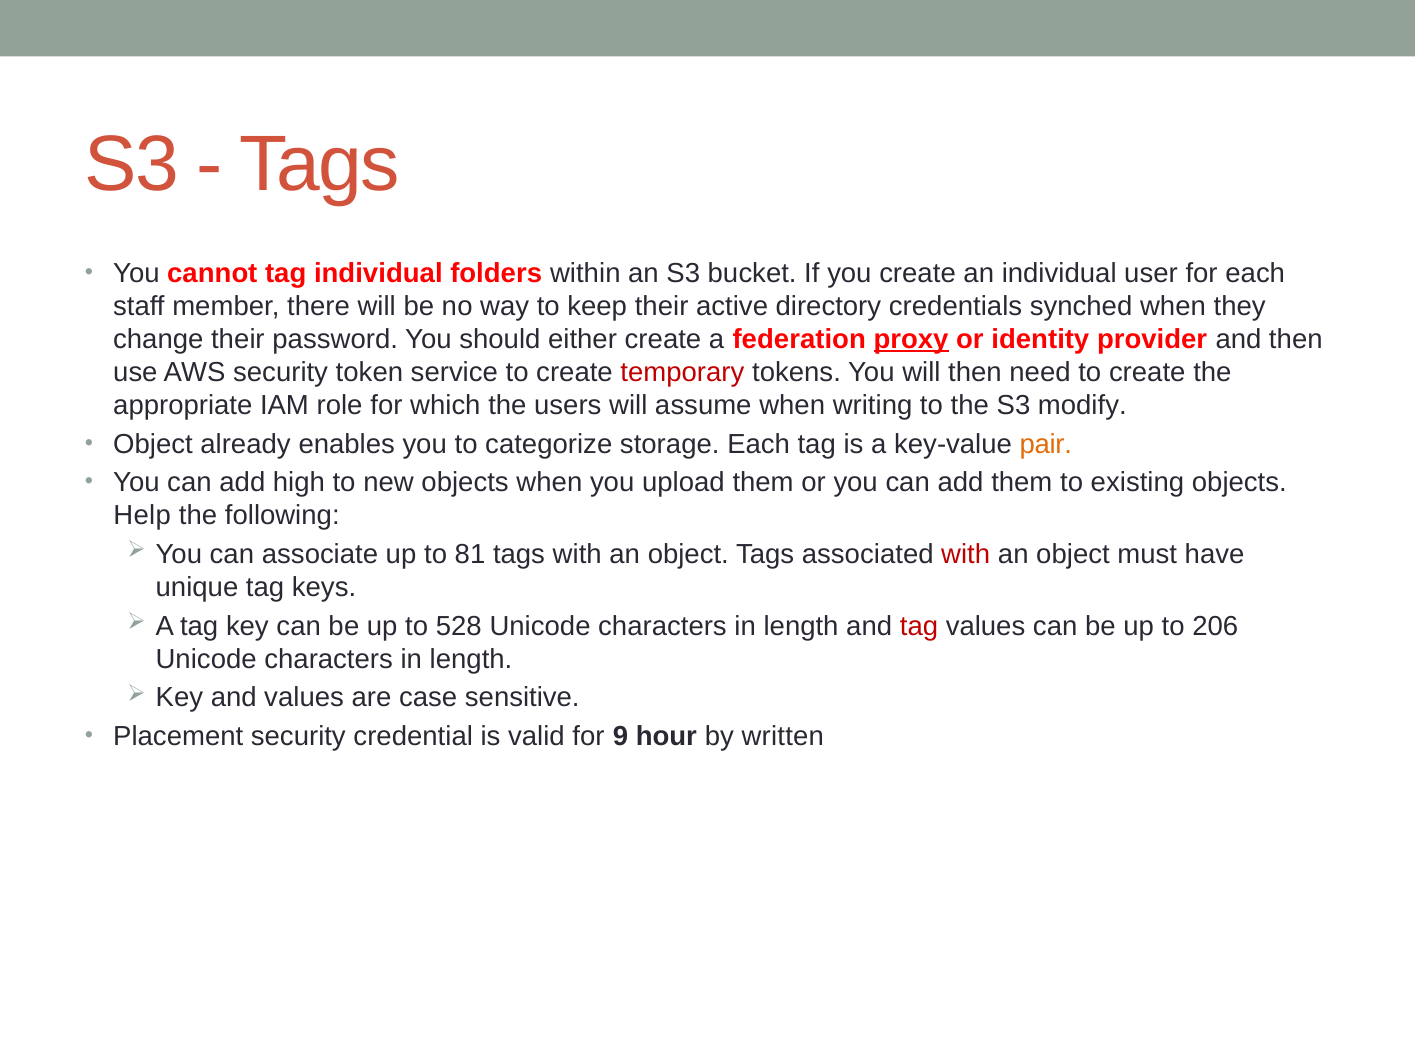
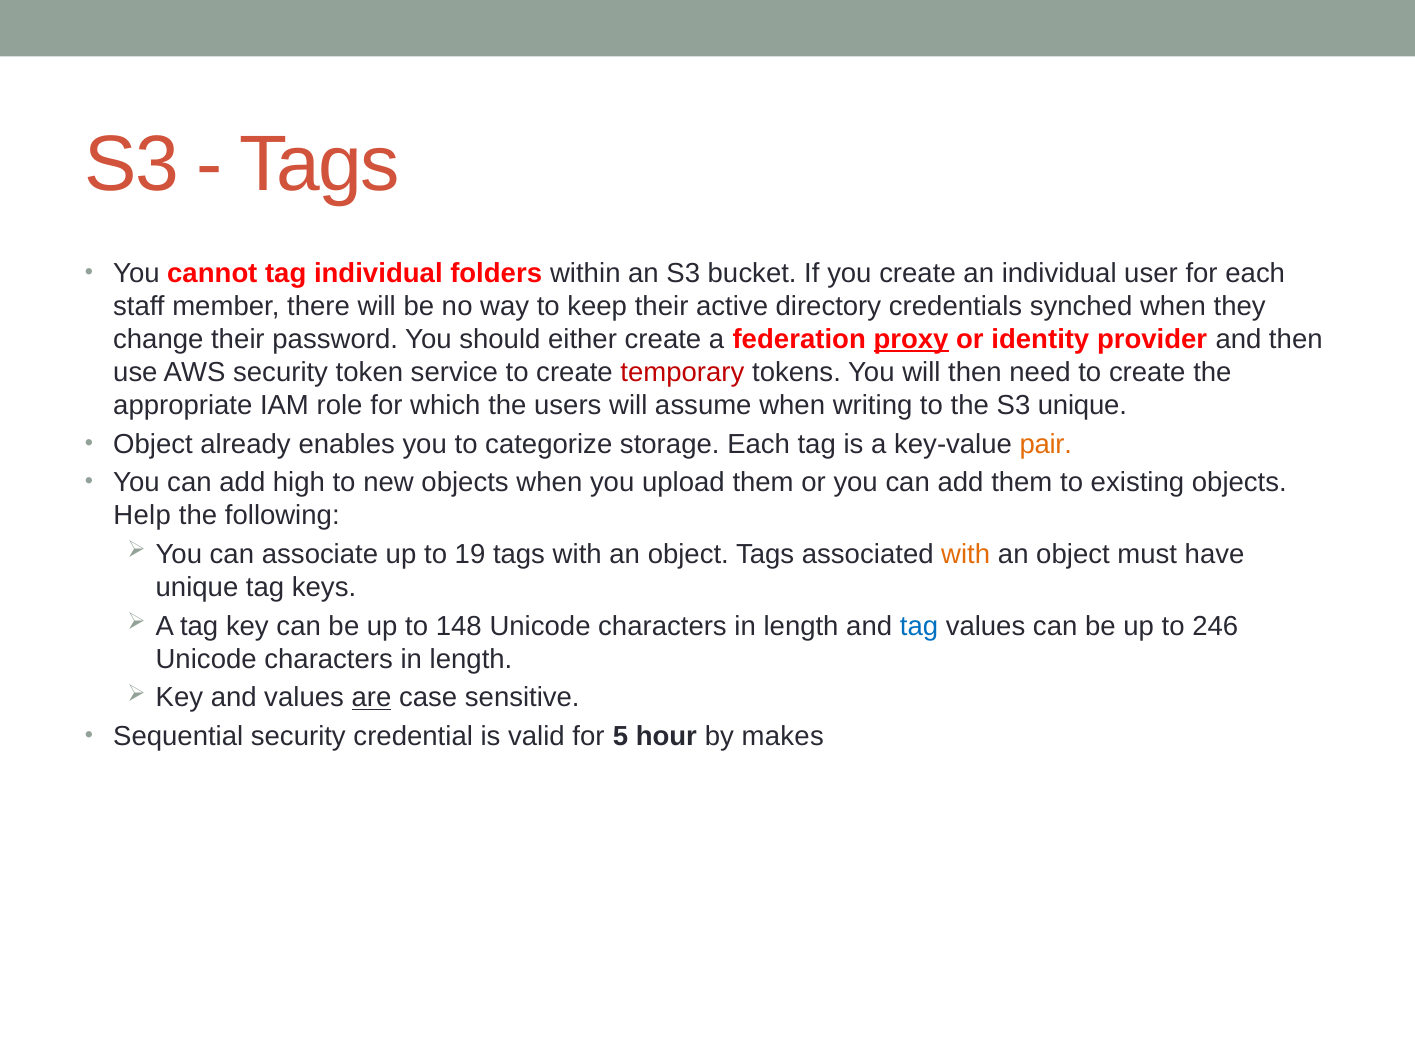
S3 modify: modify -> unique
81: 81 -> 19
with at (966, 554) colour: red -> orange
528: 528 -> 148
tag at (919, 626) colour: red -> blue
206: 206 -> 246
are underline: none -> present
Placement: Placement -> Sequential
9: 9 -> 5
written: written -> makes
